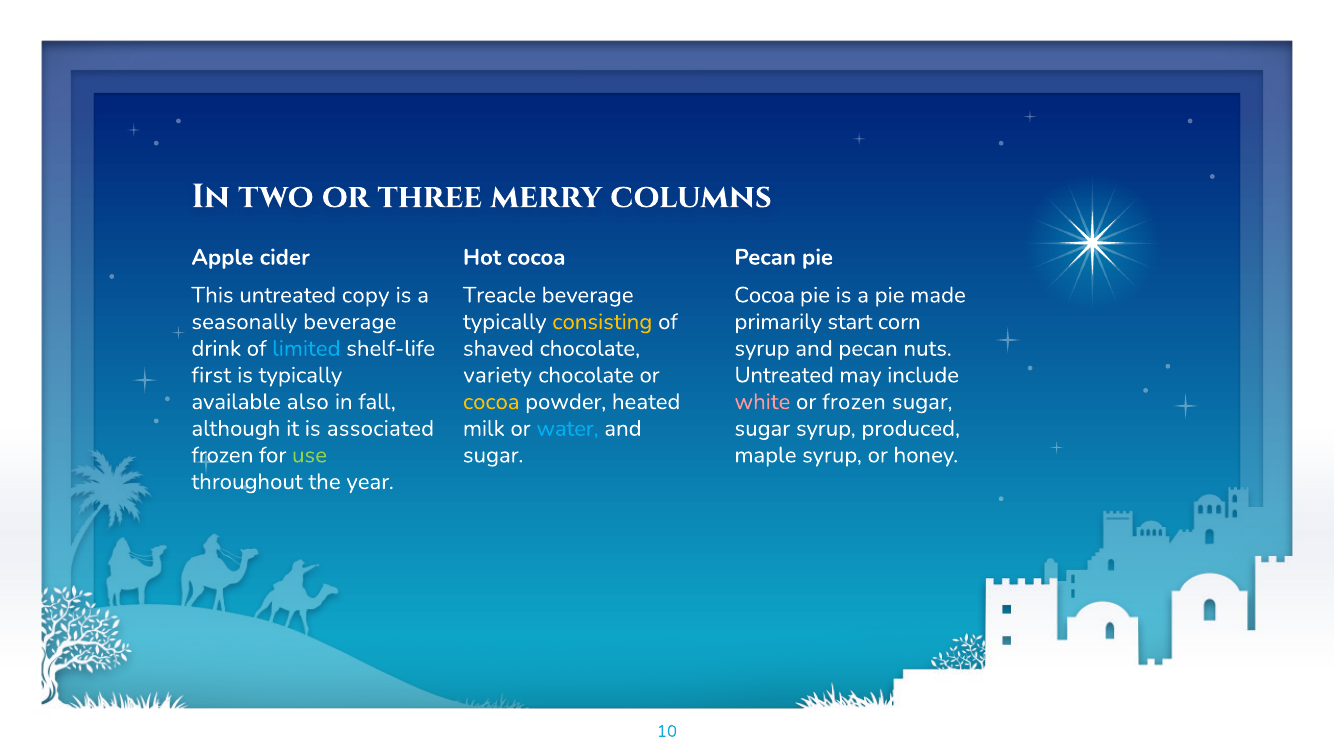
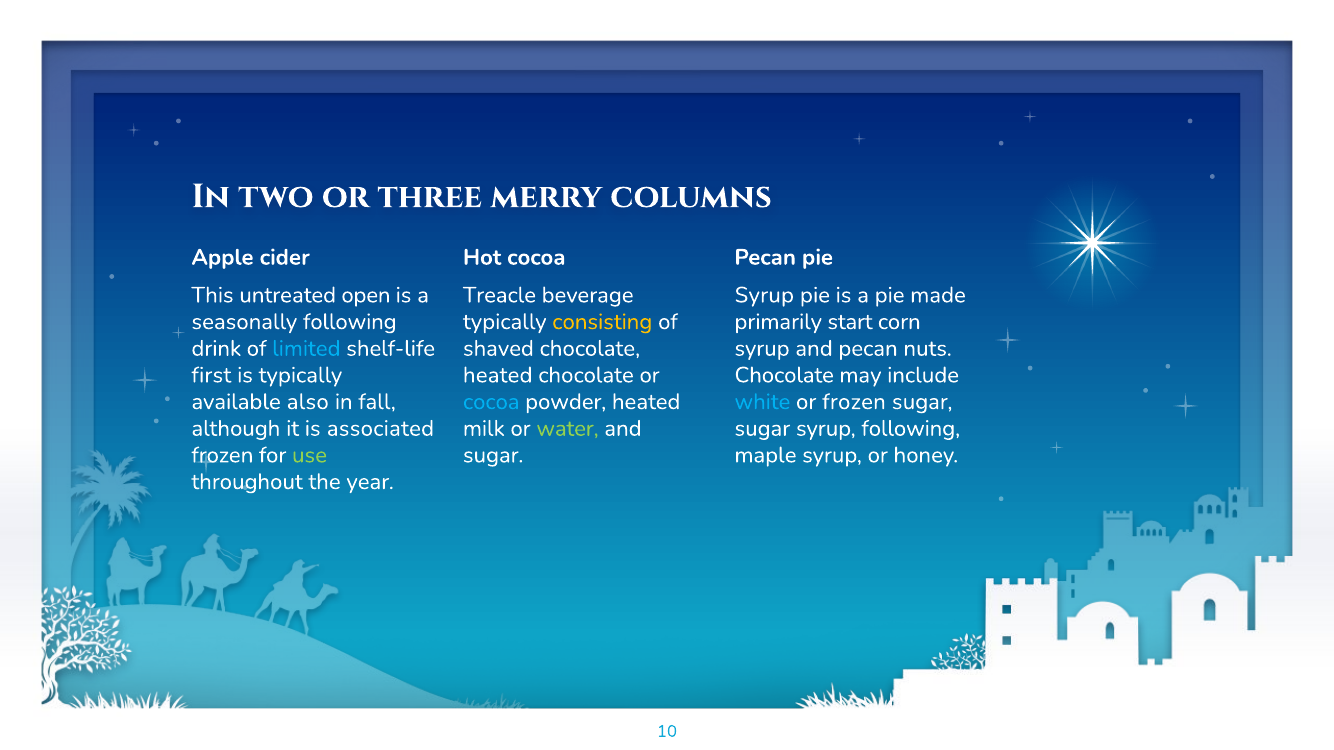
copy: copy -> open
Cocoa at (765, 295): Cocoa -> Syrup
seasonally beverage: beverage -> following
variety at (498, 375): variety -> heated
Untreated at (784, 375): Untreated -> Chocolate
cocoa at (491, 402) colour: yellow -> light blue
white colour: pink -> light blue
water colour: light blue -> light green
syrup produced: produced -> following
